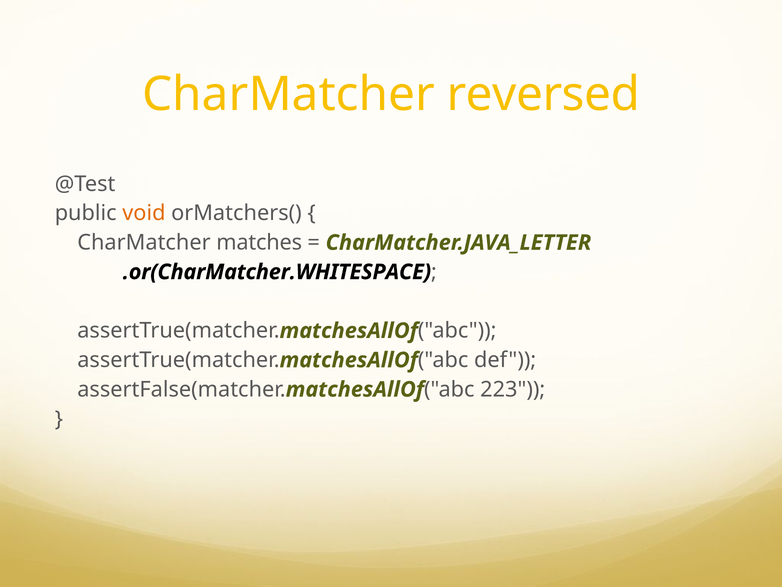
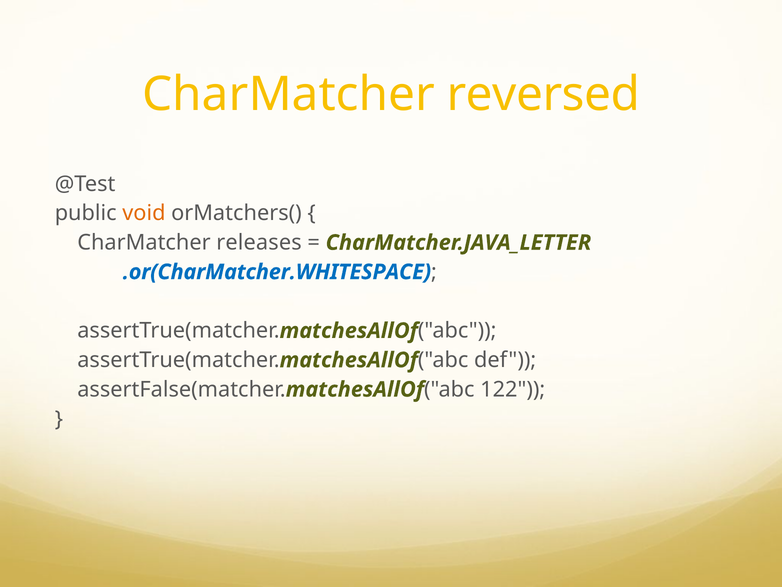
matches: matches -> releases
.or(CharMatcher.WHITESPACE colour: black -> blue
223: 223 -> 122
